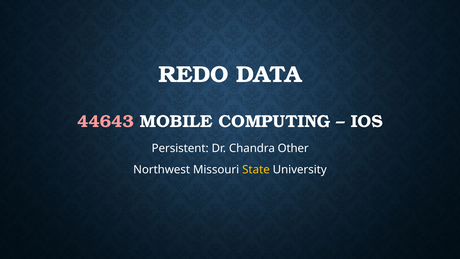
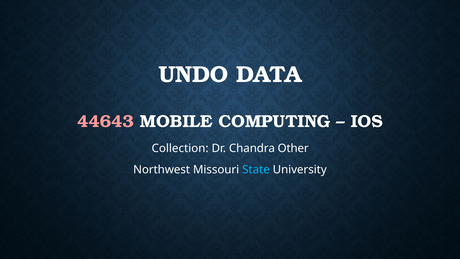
REDO: REDO -> UNDO
Persistent: Persistent -> Collection
State colour: yellow -> light blue
